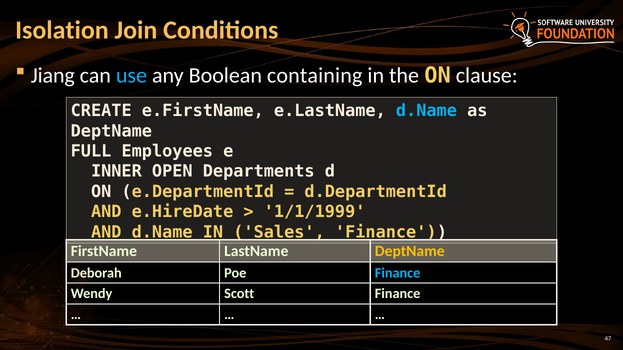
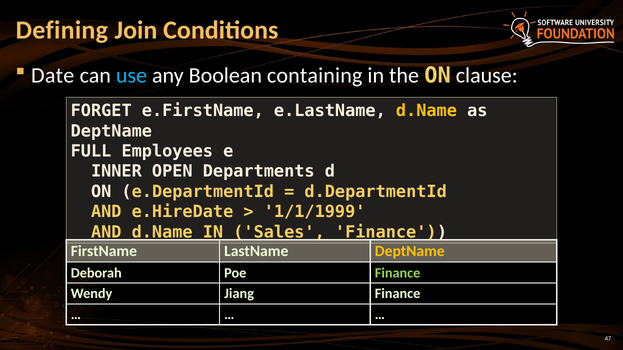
Isolation: Isolation -> Defining
Jiang: Jiang -> Date
CREATE: CREATE -> FORGET
d.Name at (426, 111) colour: light blue -> yellow
Finance at (398, 273) colour: light blue -> light green
Scott: Scott -> Jiang
